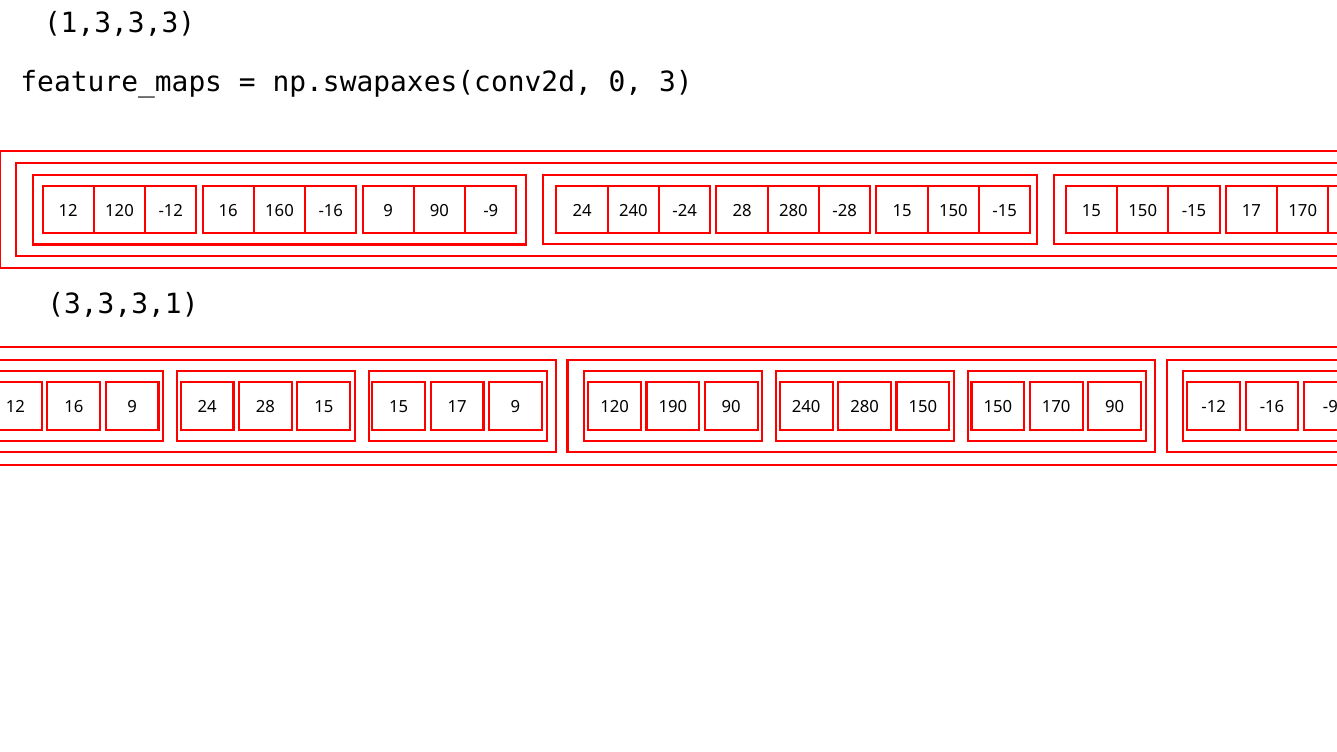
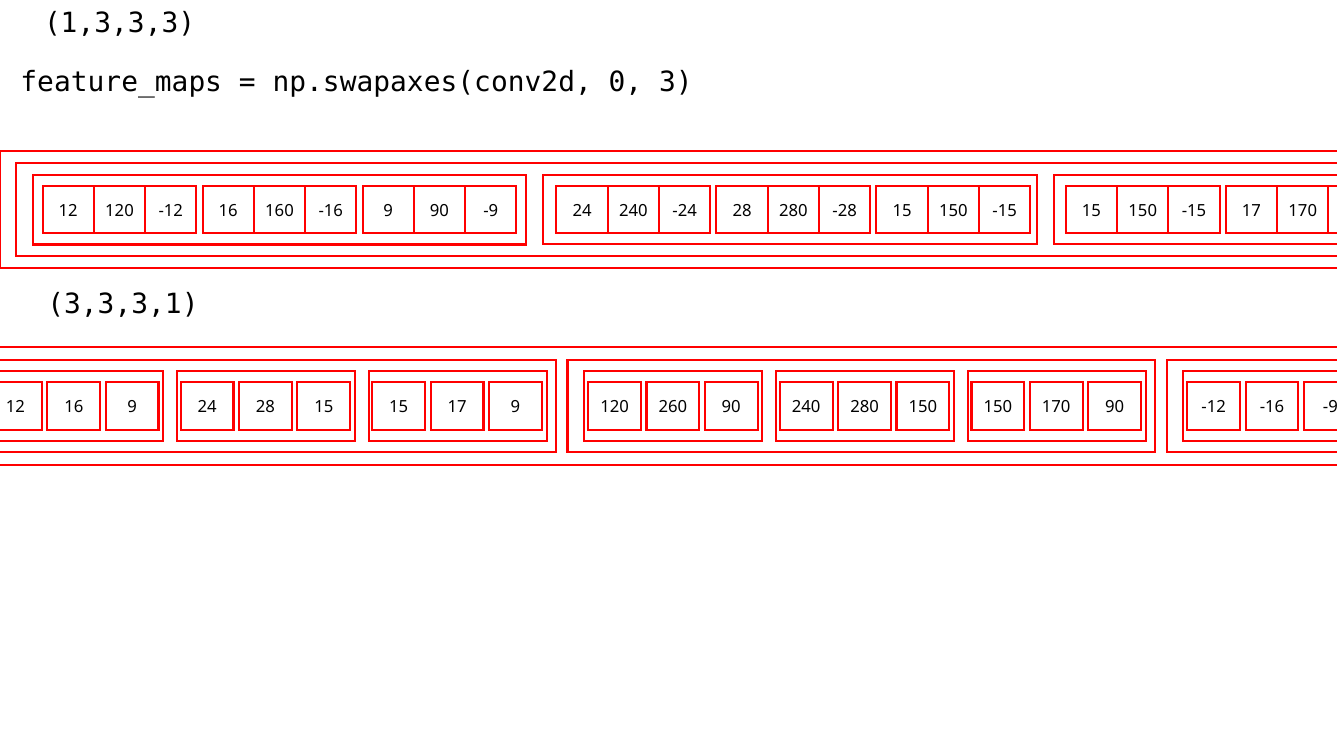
190: 190 -> 260
